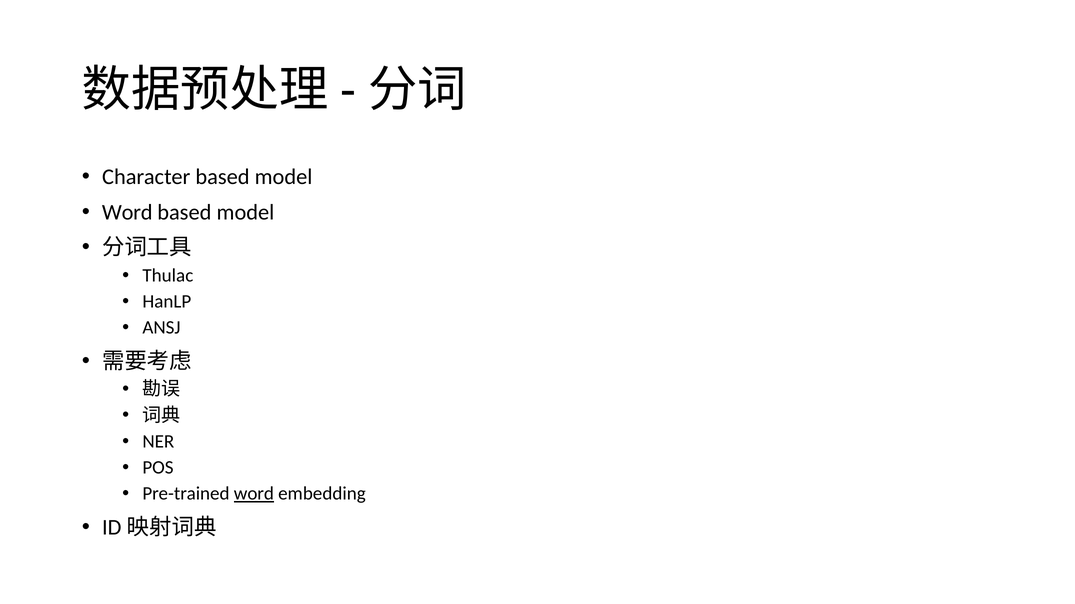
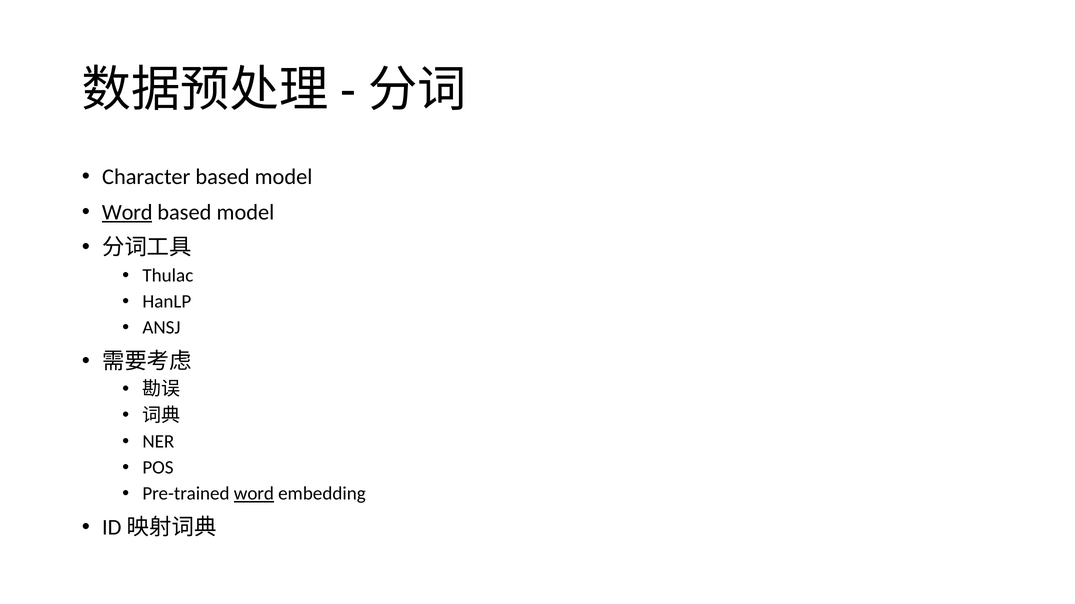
Word at (127, 212) underline: none -> present
